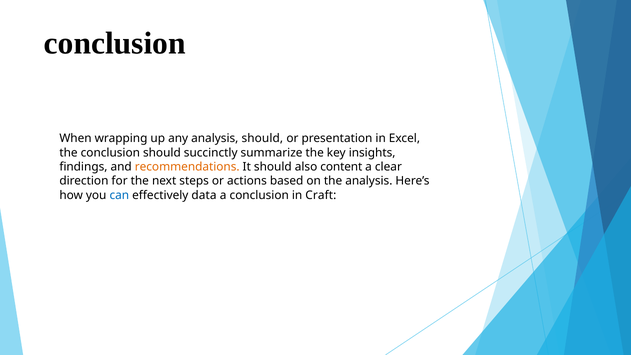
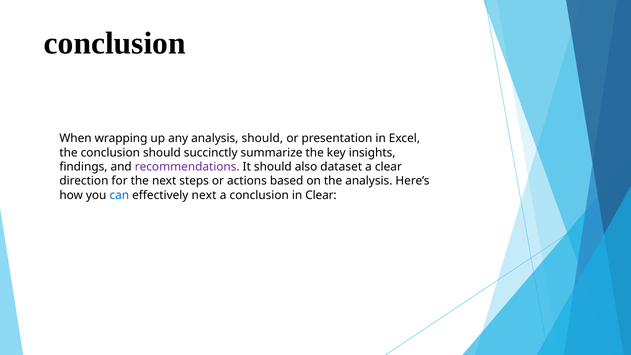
recommendations colour: orange -> purple
content: content -> dataset
effectively data: data -> next
in Craft: Craft -> Clear
